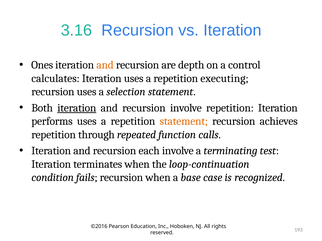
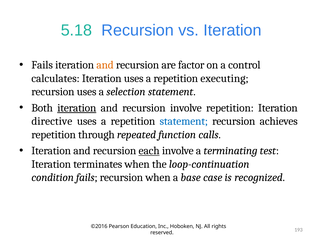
3.16: 3.16 -> 5.18
Ones at (42, 65): Ones -> Fails
depth: depth -> factor
performs: performs -> directive
statement at (184, 122) colour: orange -> blue
each underline: none -> present
